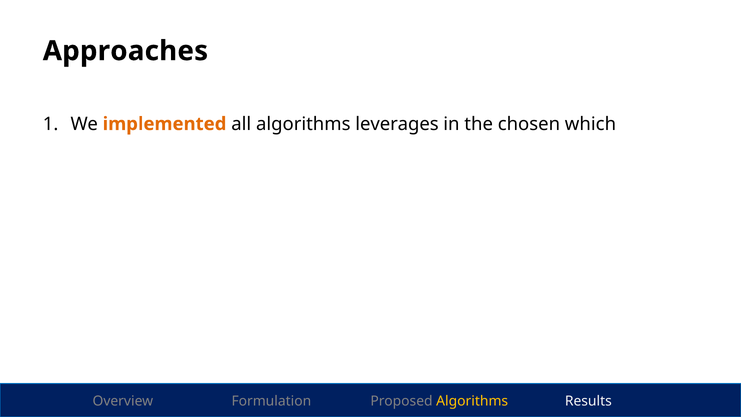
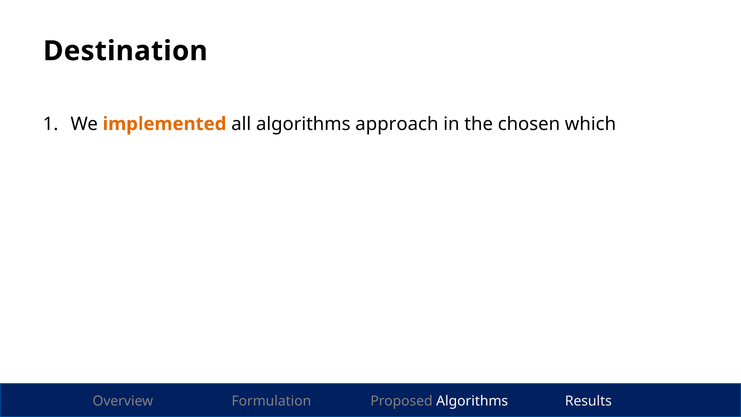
Approaches: Approaches -> Destination
leverages: leverages -> approach
Algorithms at (472, 401) colour: yellow -> white
